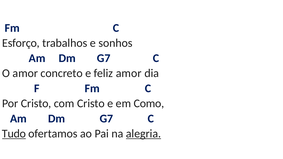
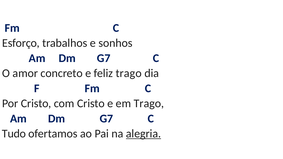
feliz amor: amor -> trago
em Como: Como -> Trago
Tudo underline: present -> none
